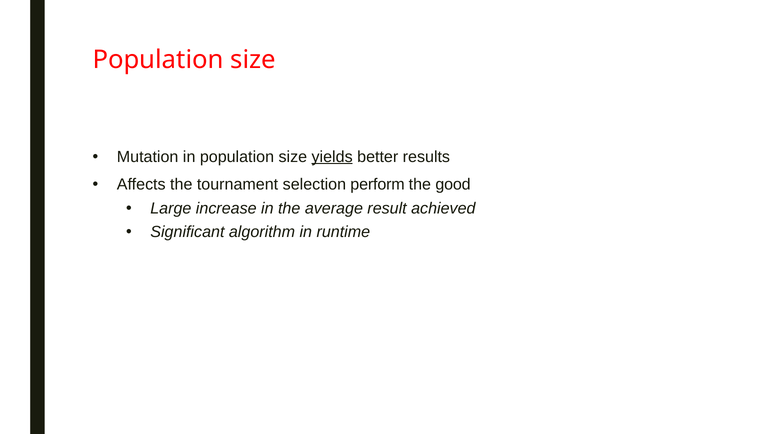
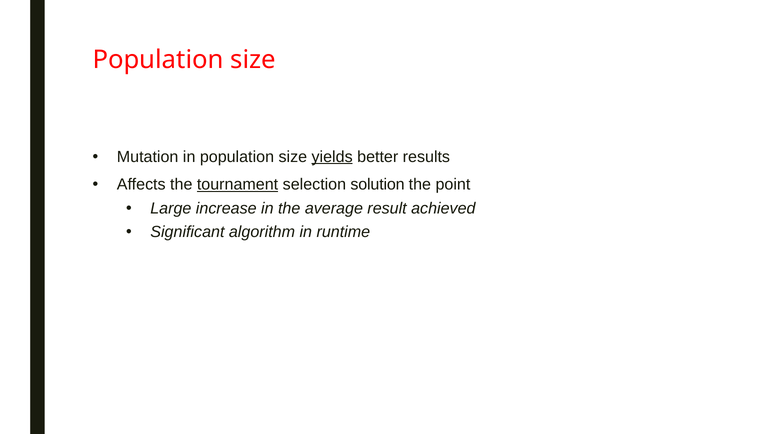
tournament underline: none -> present
perform: perform -> solution
good: good -> point
